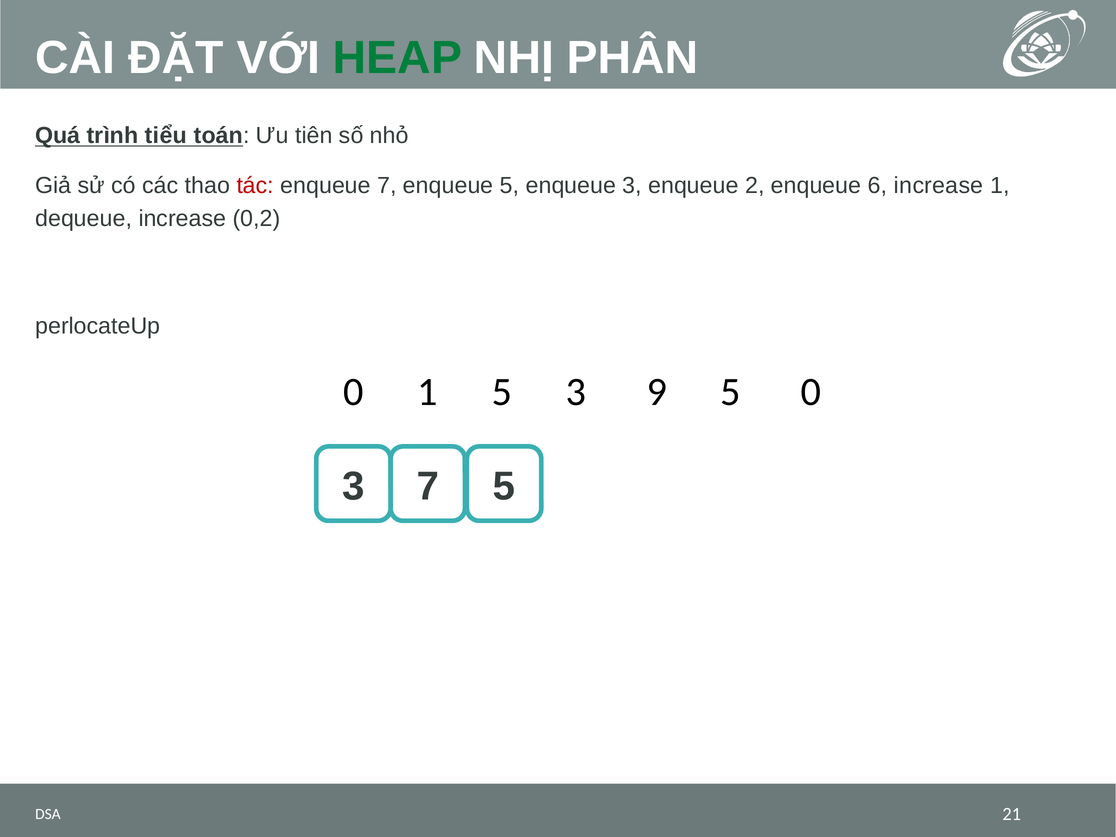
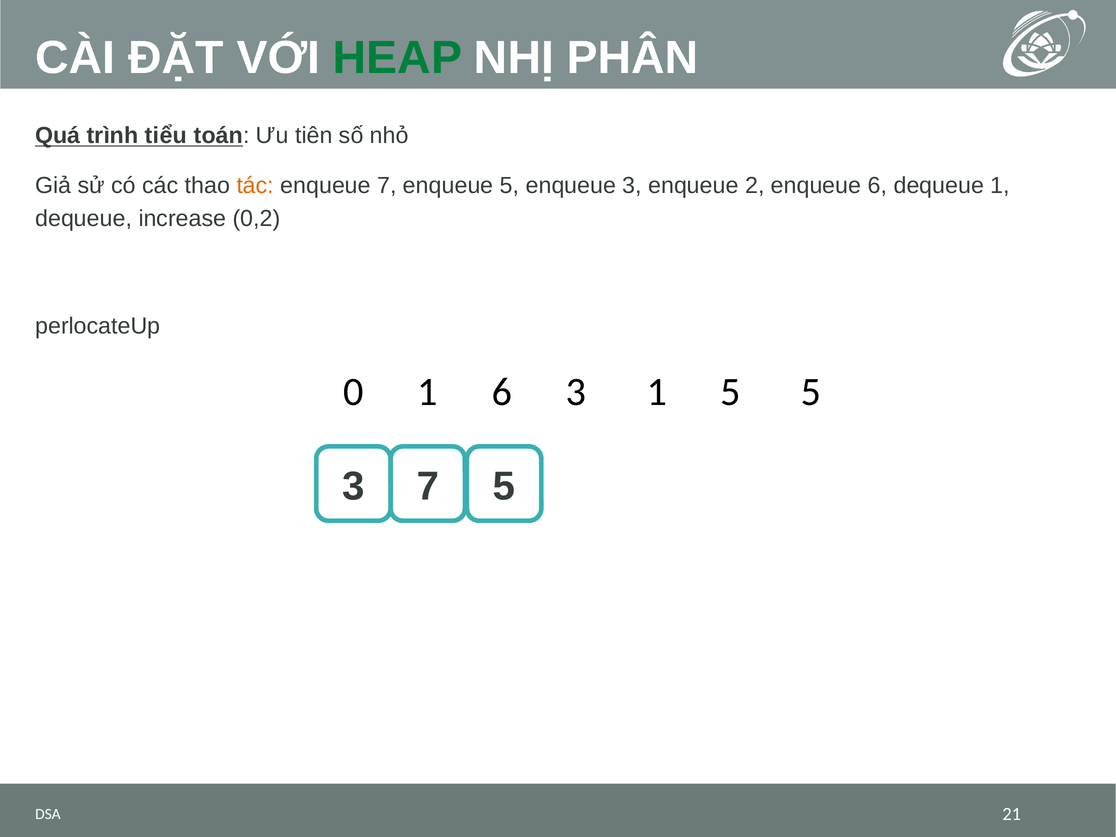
tác colour: red -> orange
6 increase: increase -> dequeue
1 5: 5 -> 6
3 9: 9 -> 1
5 0: 0 -> 5
